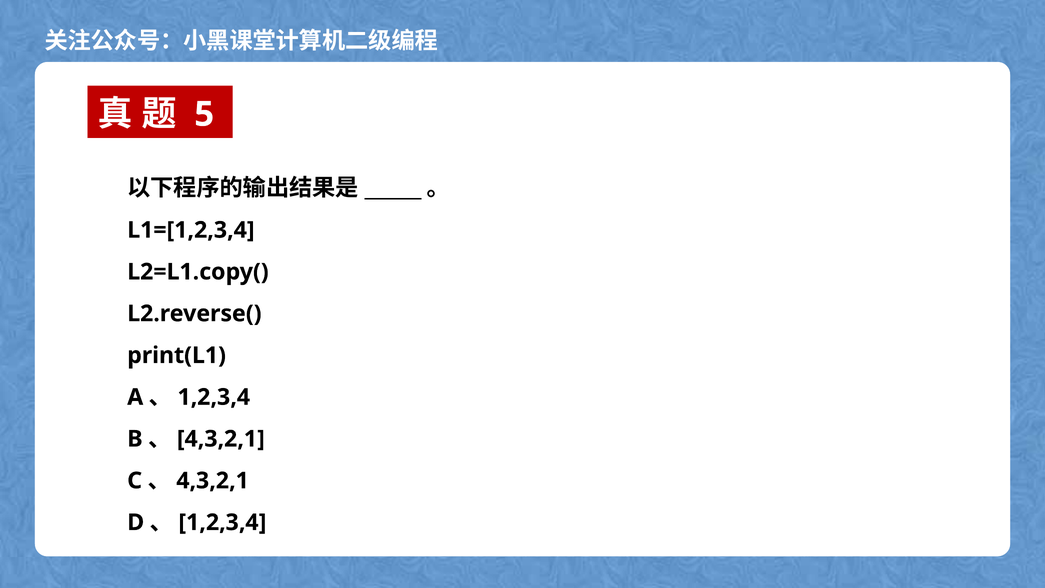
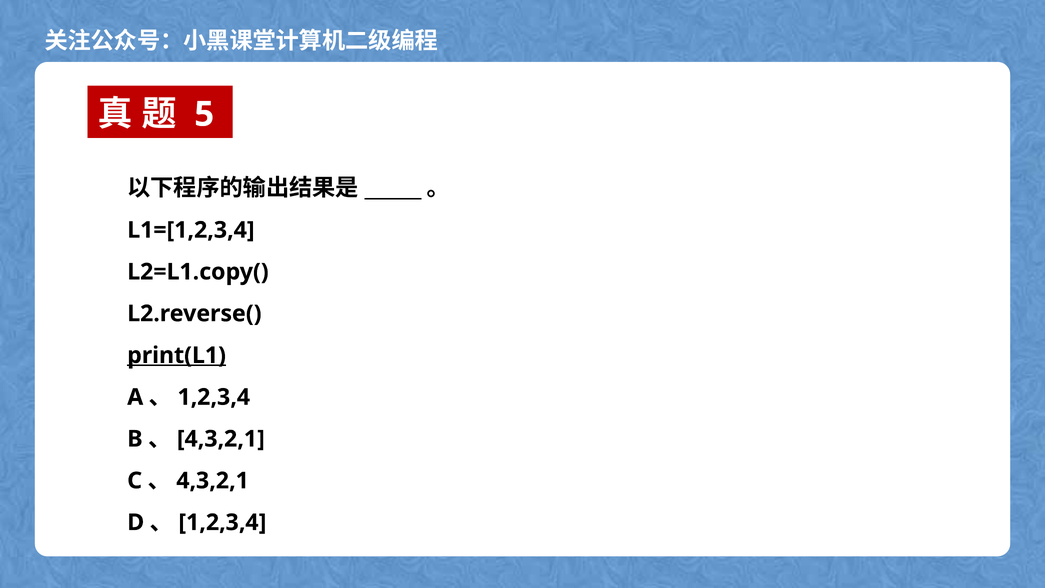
print(L1 underline: none -> present
